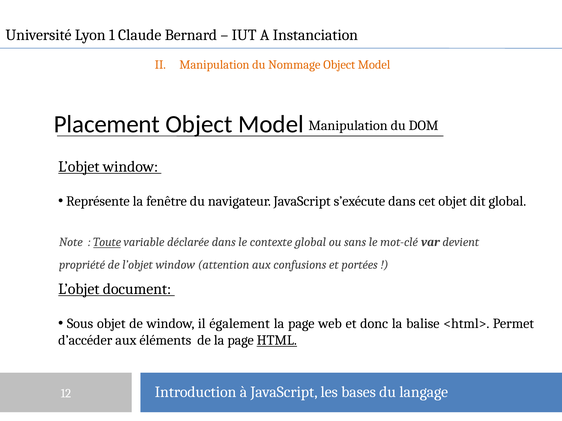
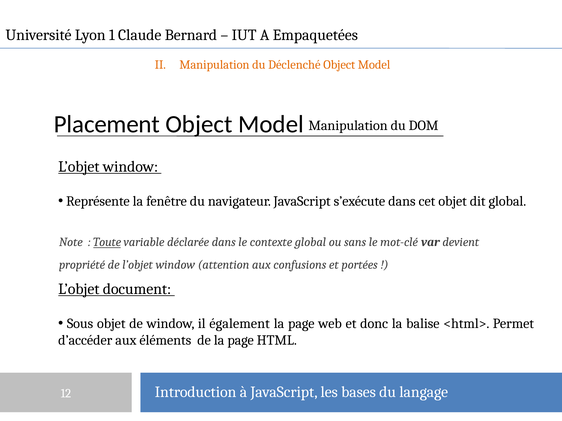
Instanciation: Instanciation -> Empaquetées
Nommage: Nommage -> Déclenché
HTML underline: present -> none
